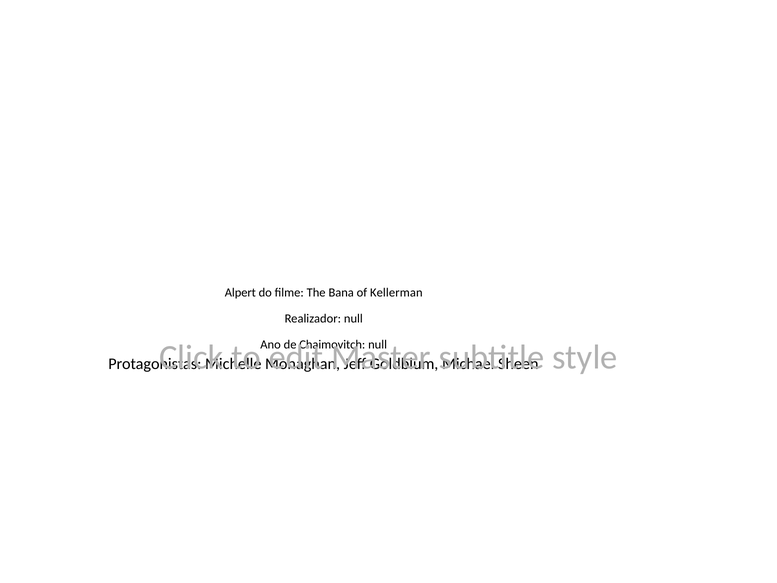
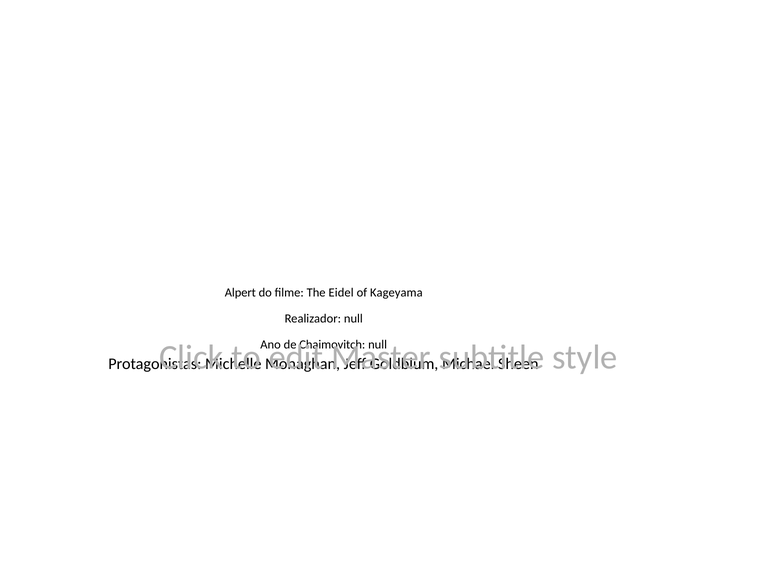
Bana: Bana -> Eidel
Kellerman: Kellerman -> Kageyama
